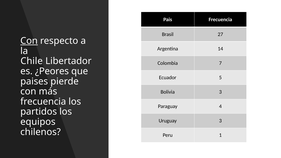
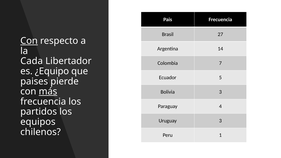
Chile: Chile -> Cada
¿Peores: ¿Peores -> ¿Equipo
más underline: none -> present
